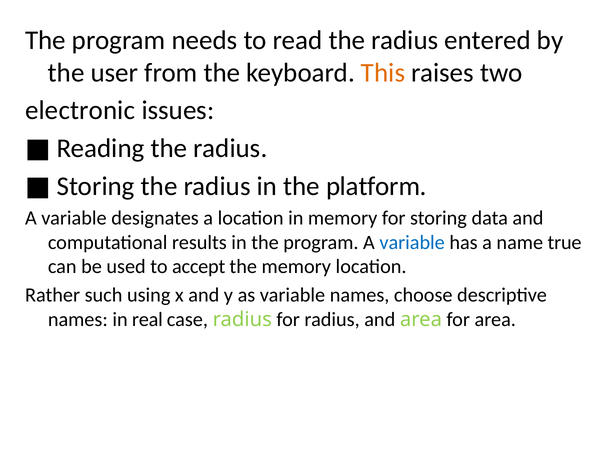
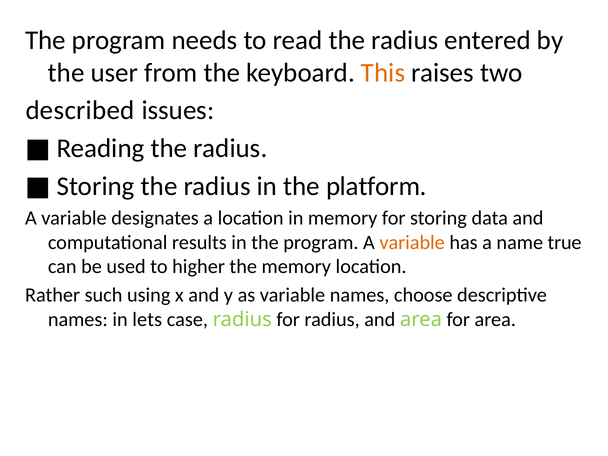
electronic: electronic -> described
variable at (412, 242) colour: blue -> orange
accept: accept -> higher
real: real -> lets
